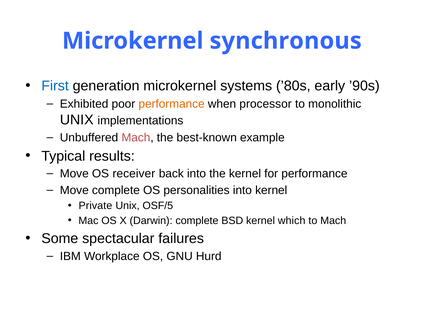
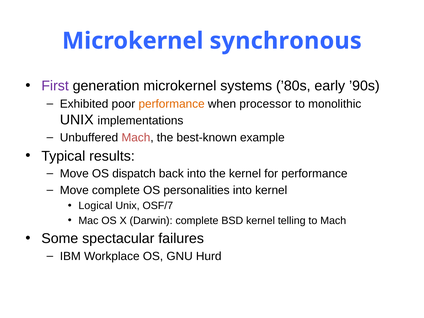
First colour: blue -> purple
receiver: receiver -> dispatch
Private: Private -> Logical
OSF/5: OSF/5 -> OSF/7
which: which -> telling
